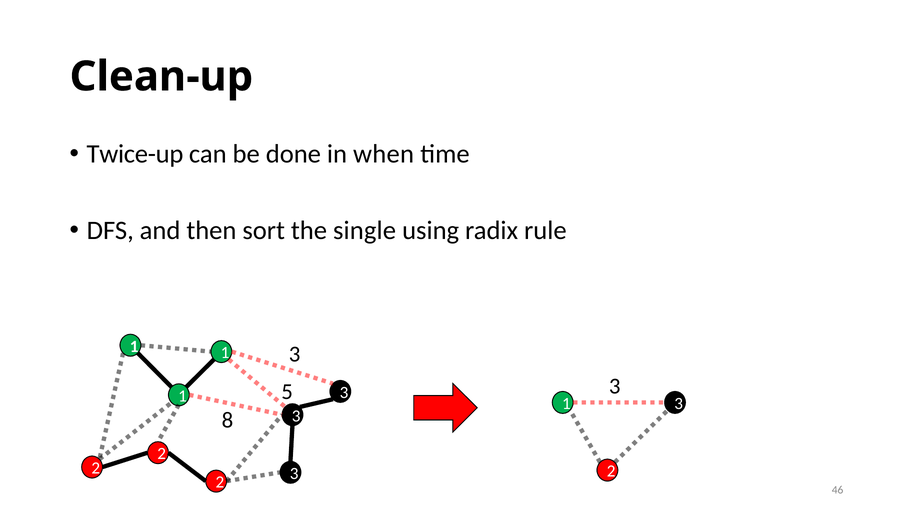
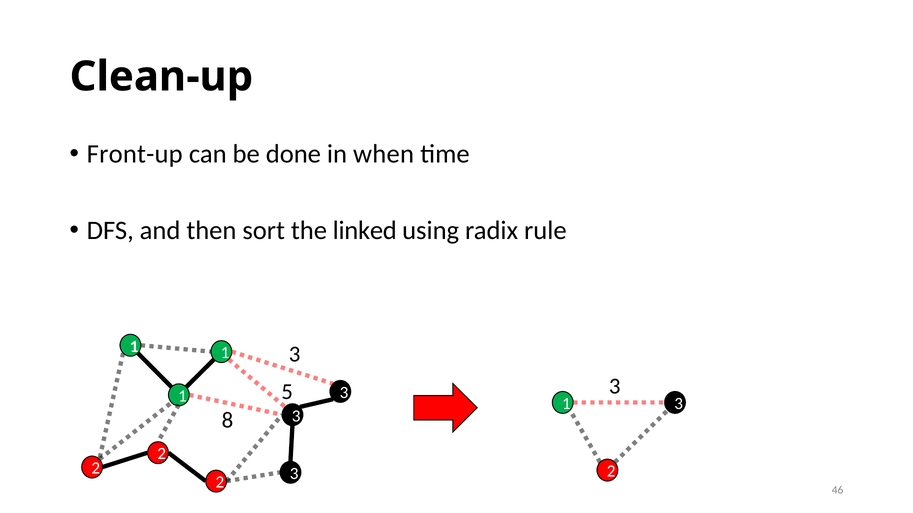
Twice-up: Twice-up -> Front-up
single: single -> linked
